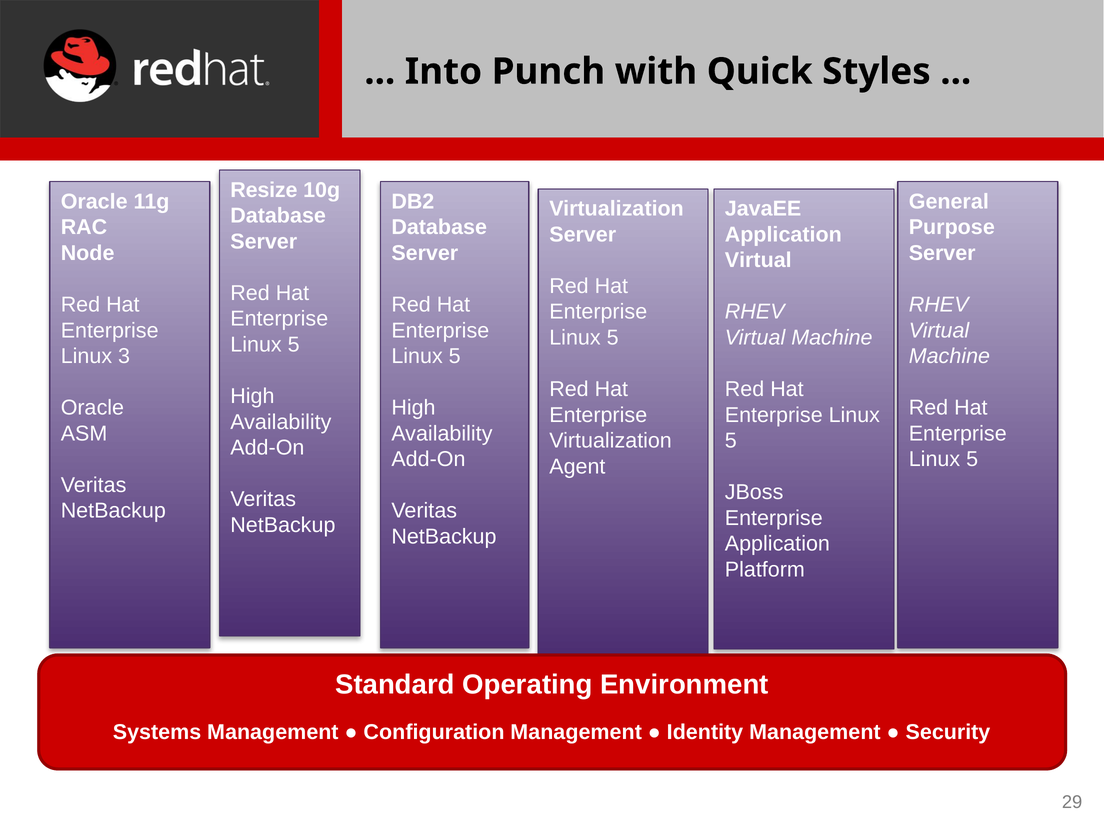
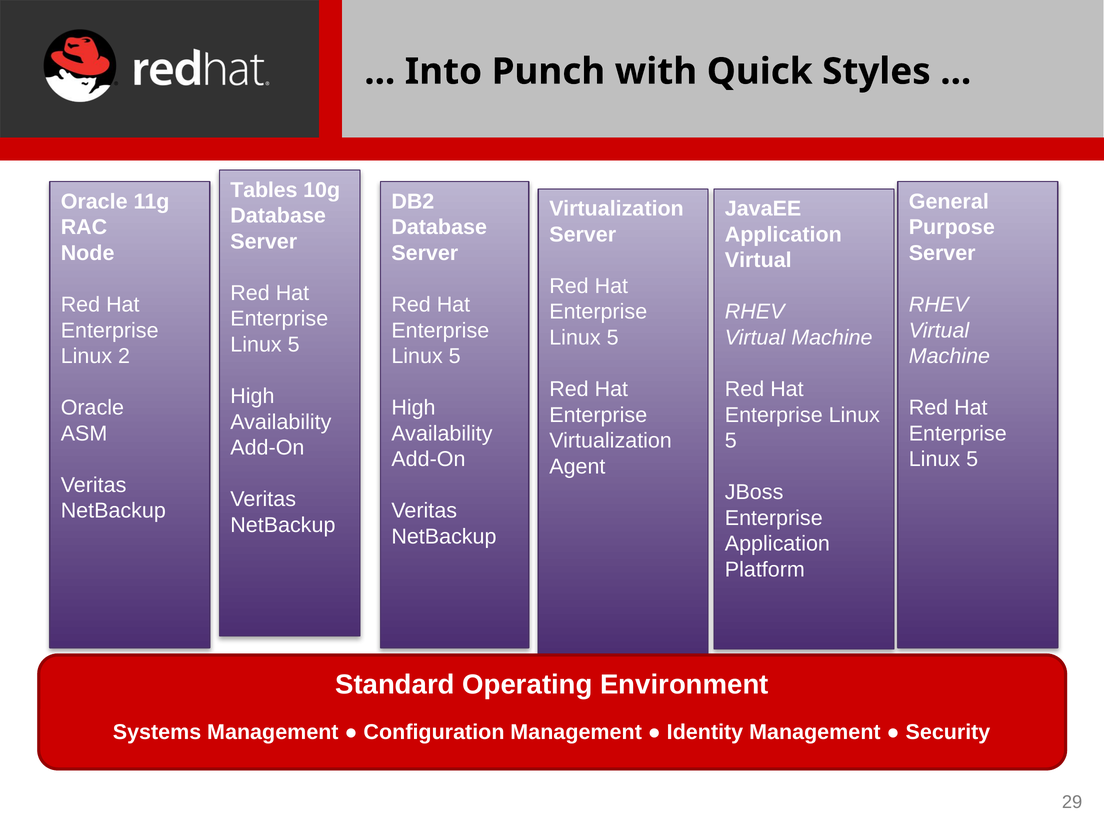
Resize: Resize -> Tables
3: 3 -> 2
